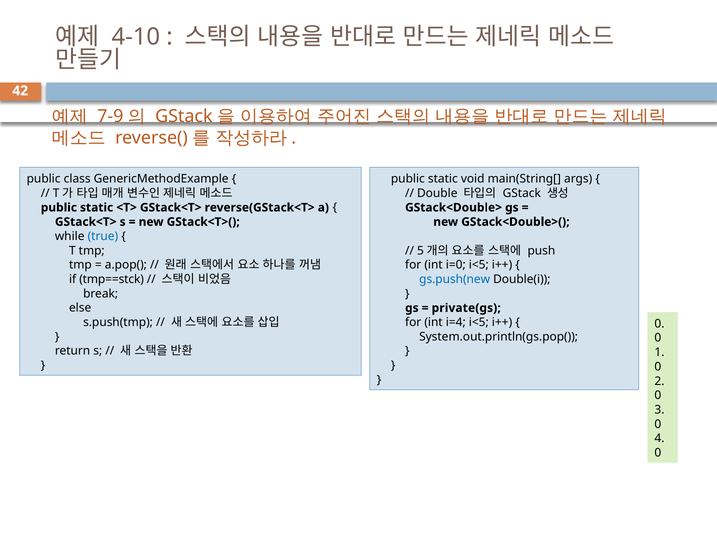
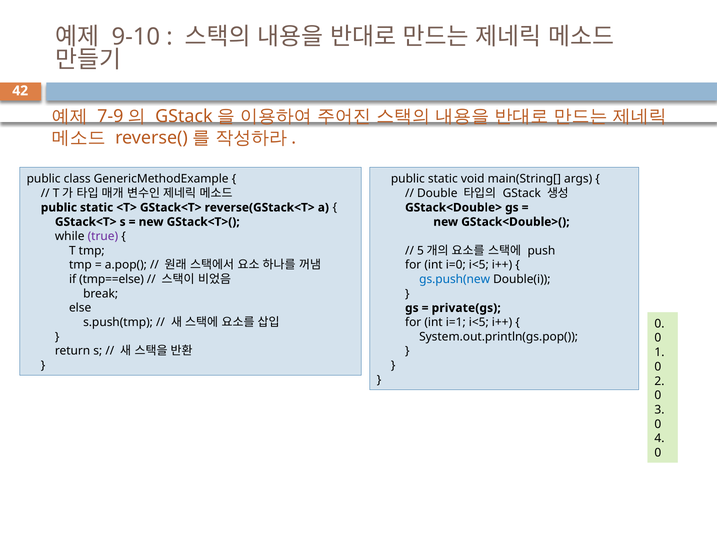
4-10: 4-10 -> 9-10
true colour: blue -> purple
tmp==stck: tmp==stck -> tmp==else
i=4: i=4 -> i=1
